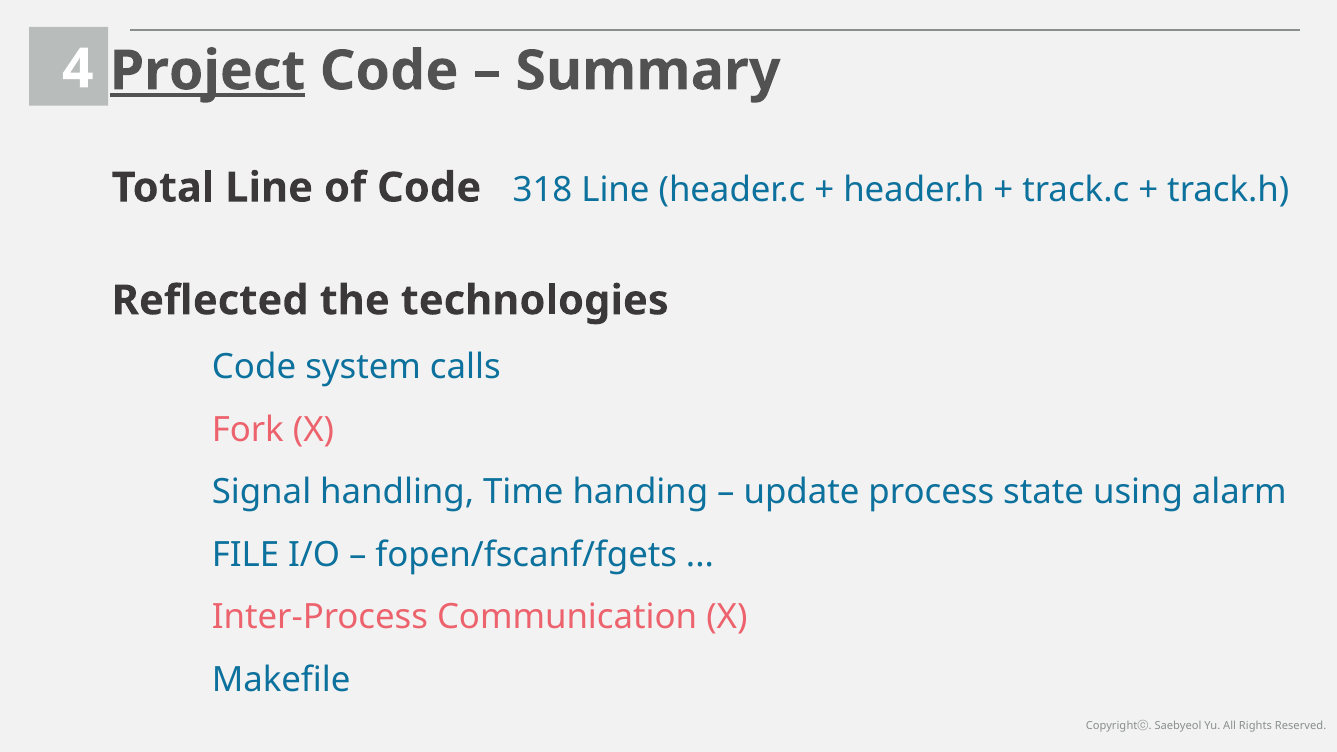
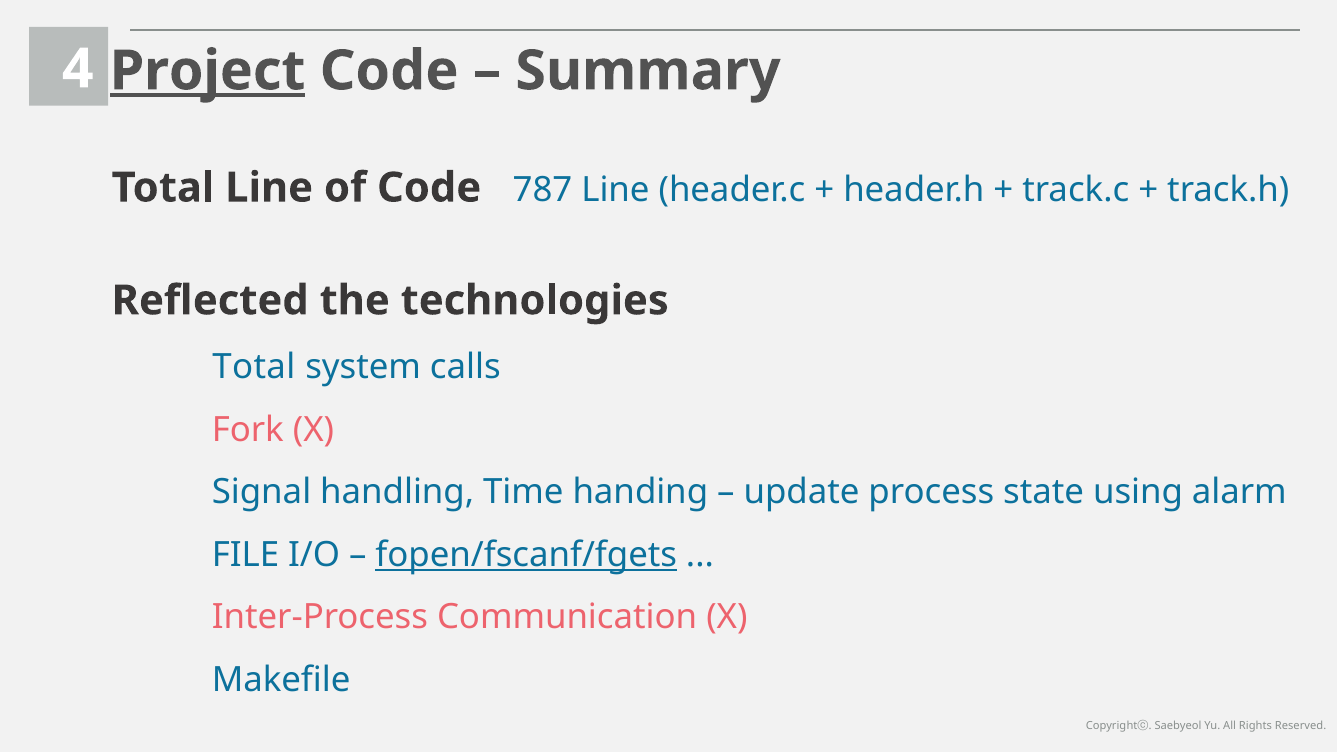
318: 318 -> 787
Code at (254, 367): Code -> Total
fopen/fscanf/fgets underline: none -> present
